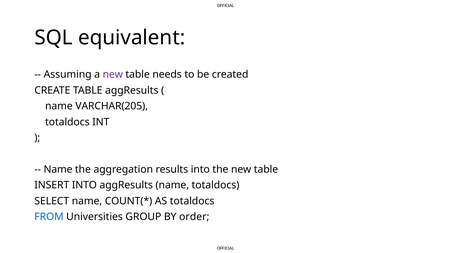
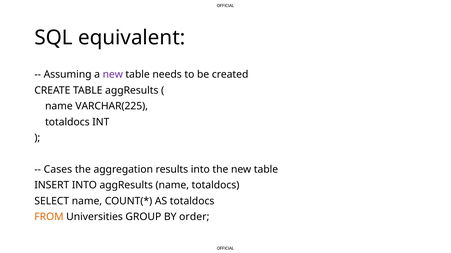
VARCHAR(205: VARCHAR(205 -> VARCHAR(225
Name at (58, 170): Name -> Cases
FROM colour: blue -> orange
